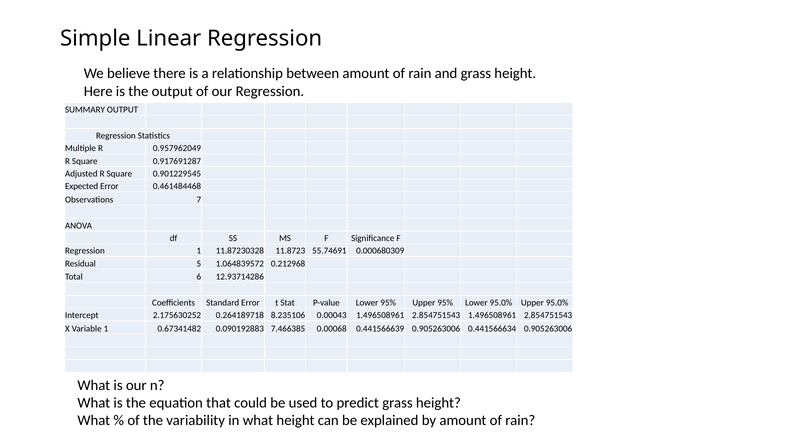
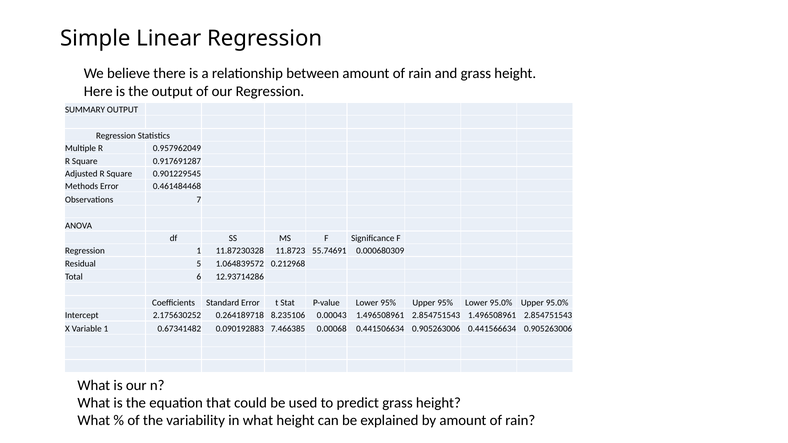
Expected: Expected -> Methods
0.441566639: 0.441566639 -> 0.441506634
